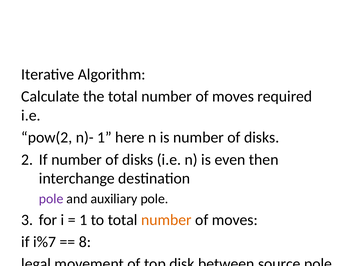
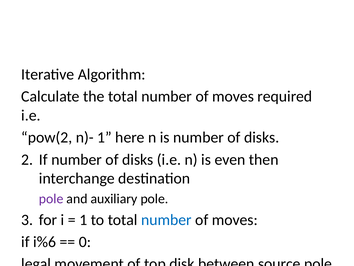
number at (166, 219) colour: orange -> blue
i%7: i%7 -> i%6
8 at (85, 241): 8 -> 0
